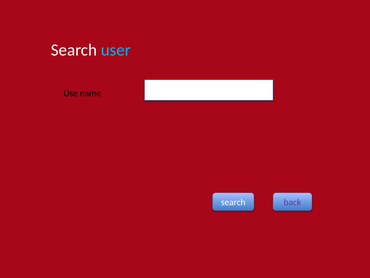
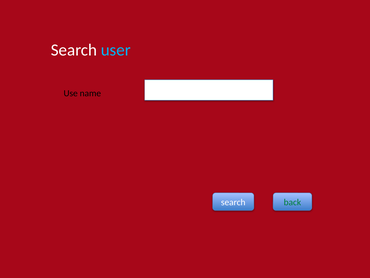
back colour: purple -> green
